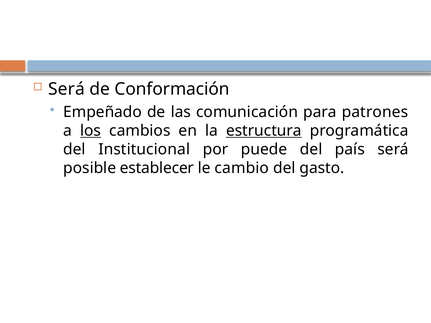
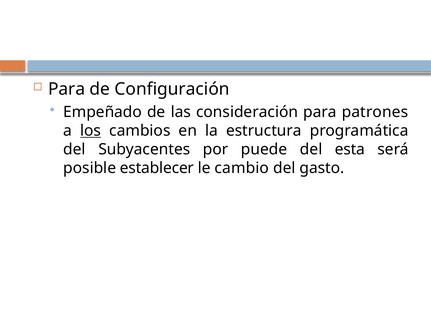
Será at (67, 89): Será -> Para
Conformación: Conformación -> Configuración
comunicación: comunicación -> consideración
estructura underline: present -> none
Institucional: Institucional -> Subyacentes
país: país -> esta
